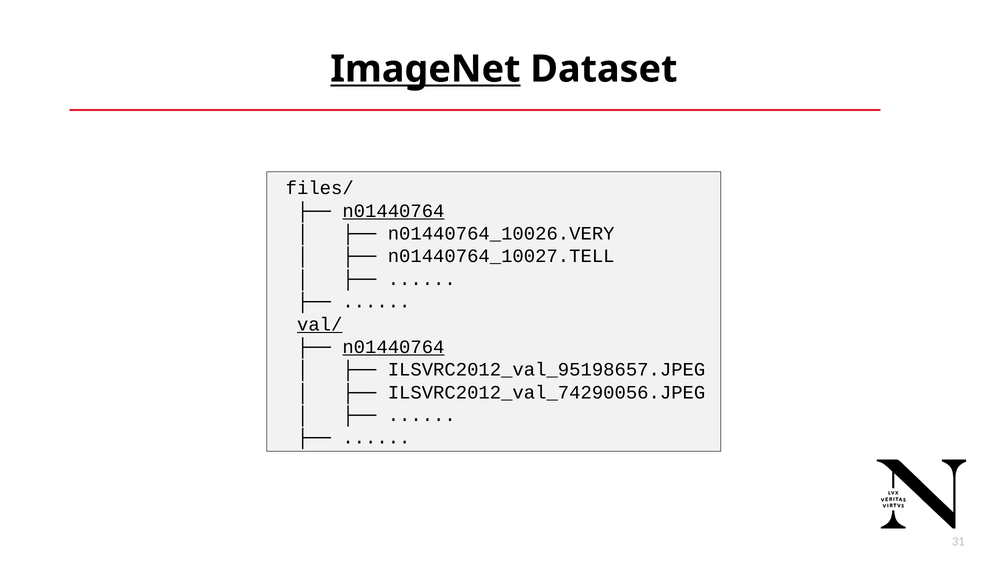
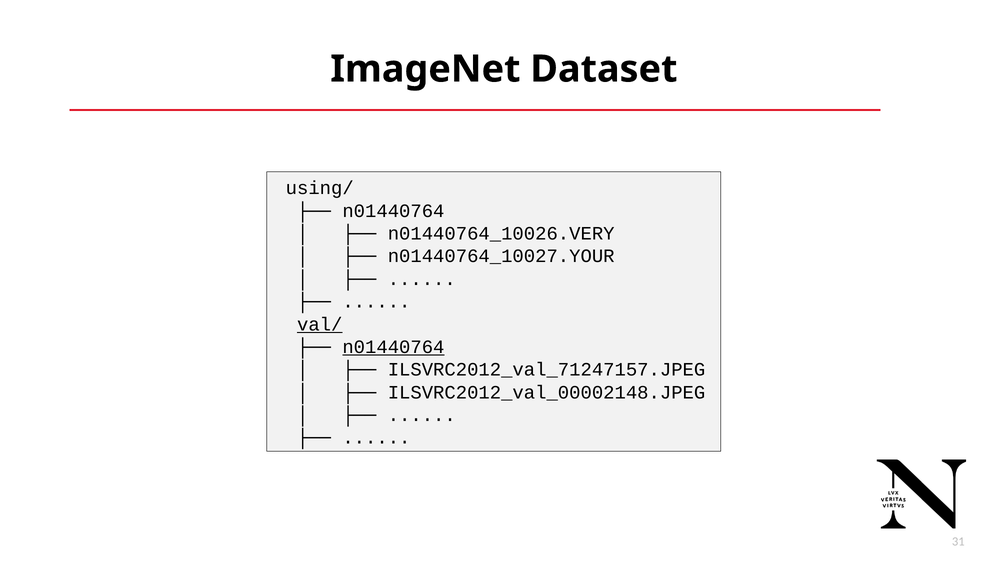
ImageNet underline: present -> none
files/: files/ -> using/
n01440764 at (393, 211) underline: present -> none
n01440764_10027.TELL: n01440764_10027.TELL -> n01440764_10027.YOUR
ILSVRC2012_val_95198657.JPEG: ILSVRC2012_val_95198657.JPEG -> ILSVRC2012_val_71247157.JPEG
ILSVRC2012_val_74290056.JPEG: ILSVRC2012_val_74290056.JPEG -> ILSVRC2012_val_00002148.JPEG
